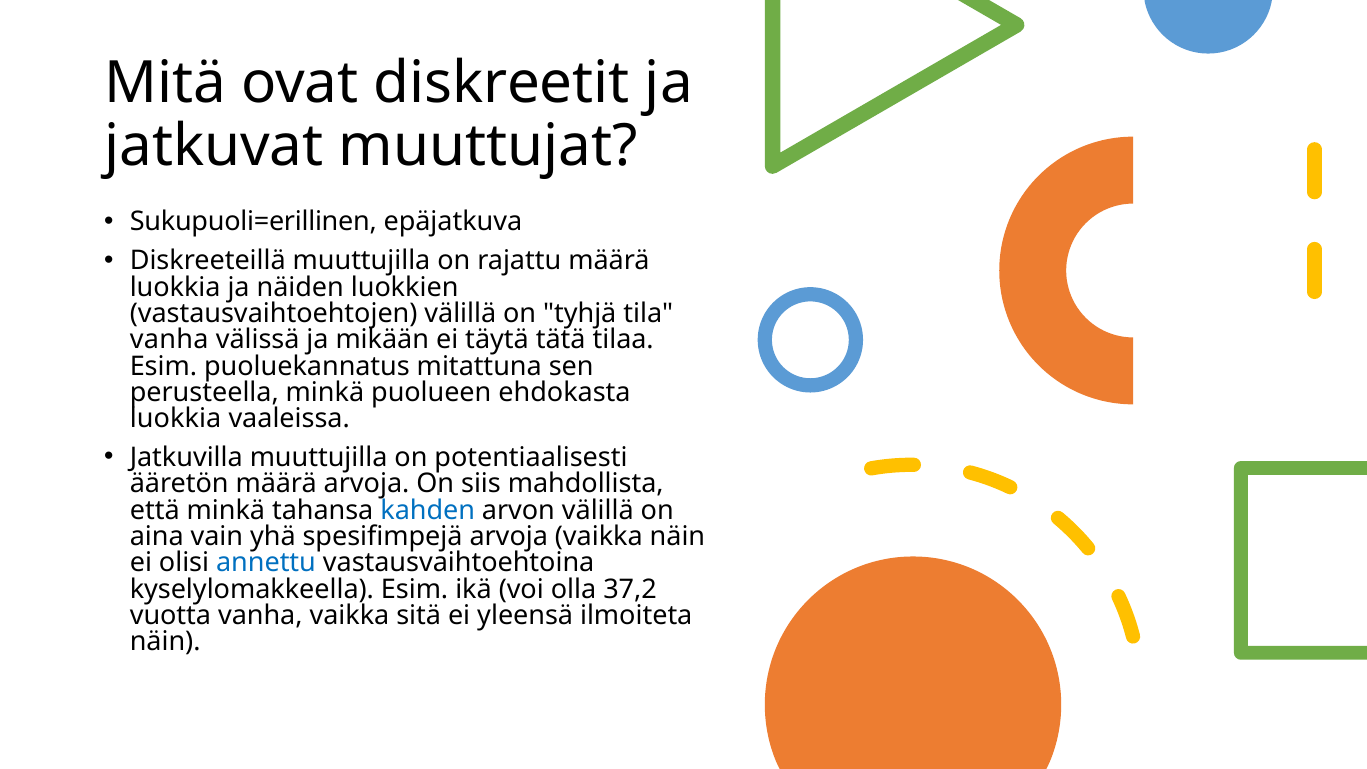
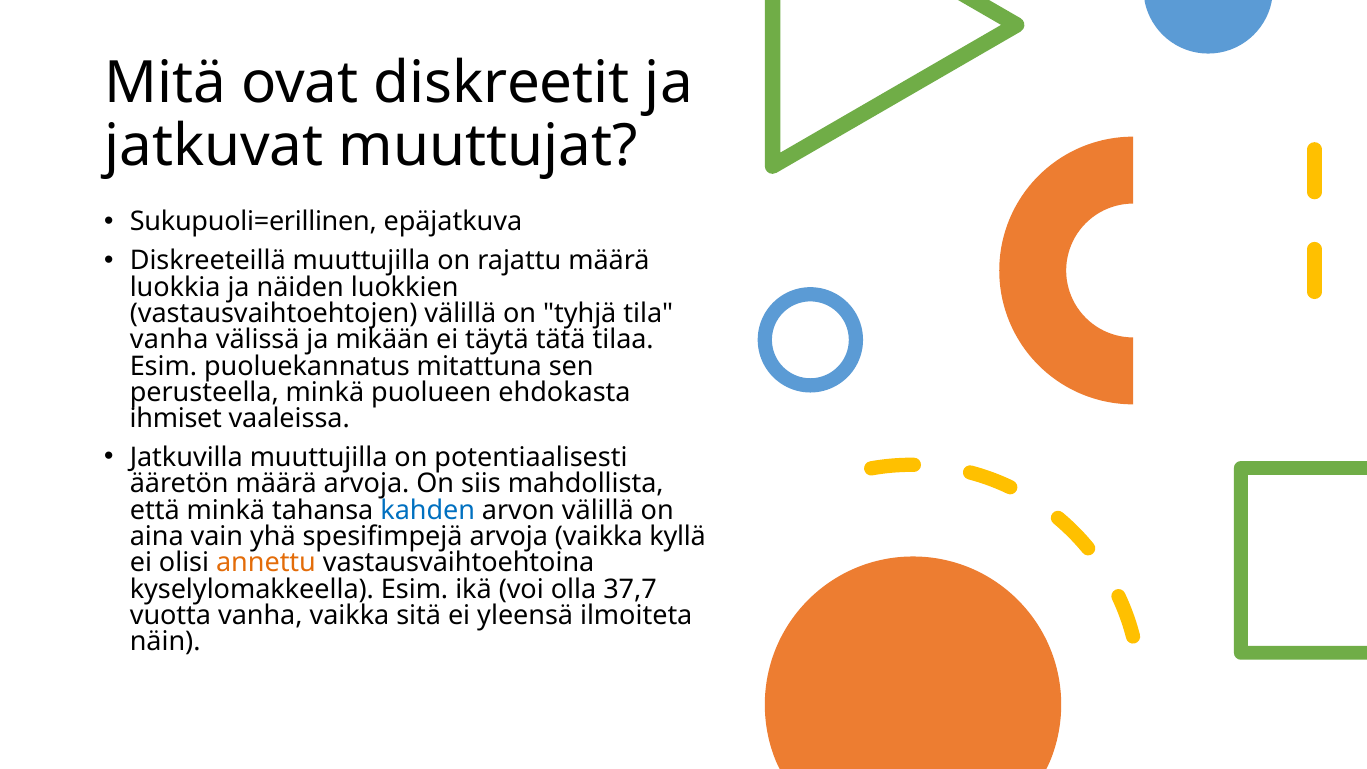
luokkia at (176, 419): luokkia -> ihmiset
vaikka näin: näin -> kyllä
annettu colour: blue -> orange
37,2: 37,2 -> 37,7
